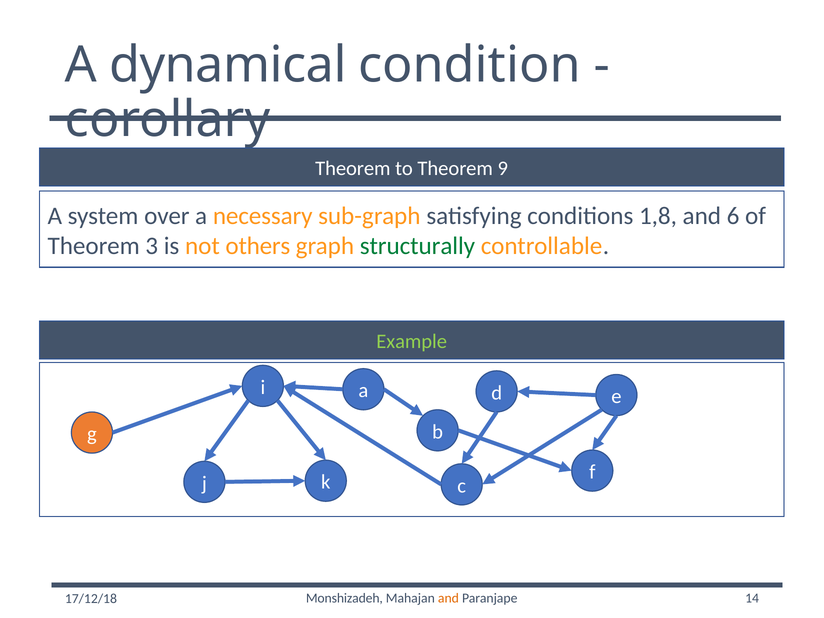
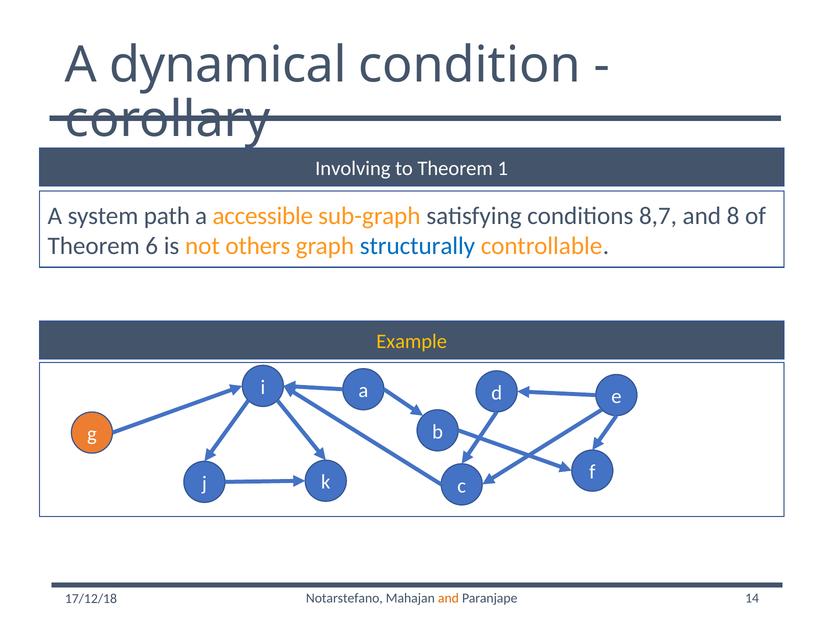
Theorem at (353, 168): Theorem -> Involving
9: 9 -> 1
over: over -> path
necessary: necessary -> accessible
1,8: 1,8 -> 8,7
6: 6 -> 8
3: 3 -> 6
structurally colour: green -> blue
Example colour: light green -> yellow
Monshizadeh: Monshizadeh -> Notarstefano
